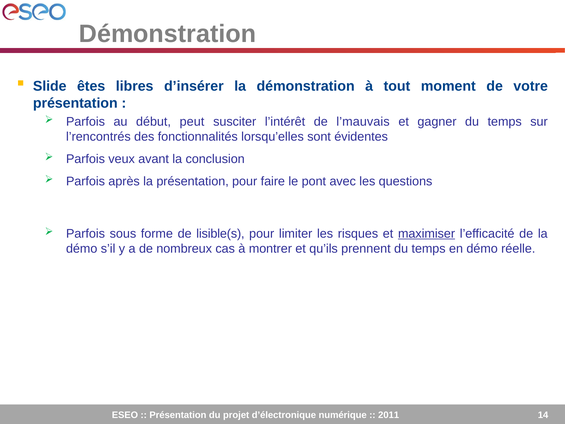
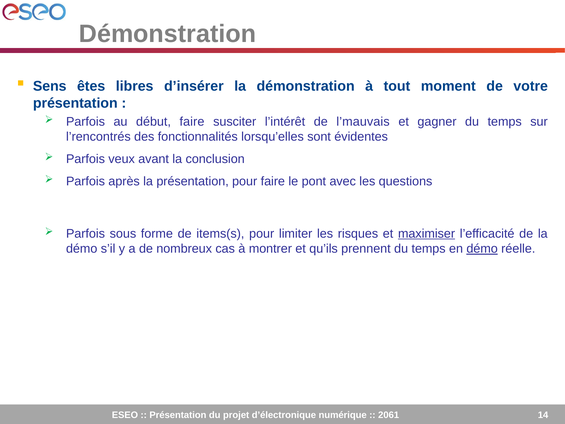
Slide: Slide -> Sens
début peut: peut -> faire
lisible(s: lisible(s -> items(s
démo at (482, 249) underline: none -> present
2011: 2011 -> 2061
